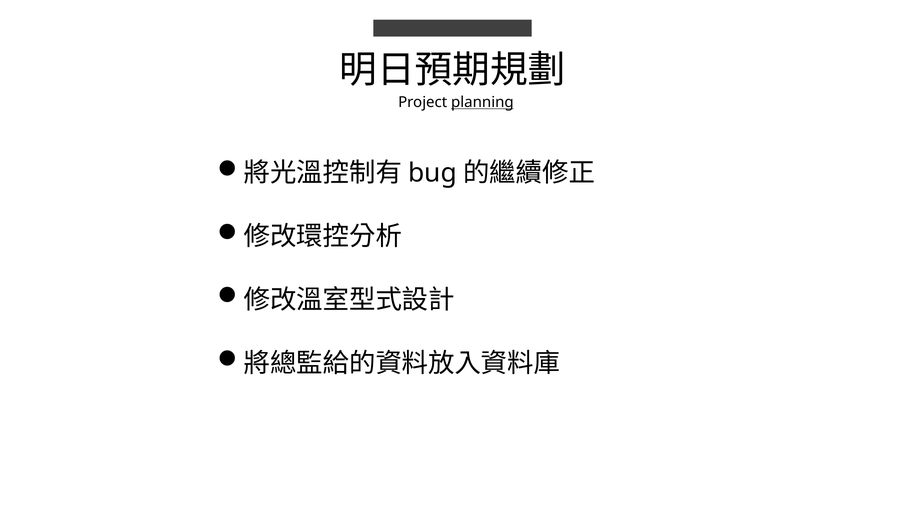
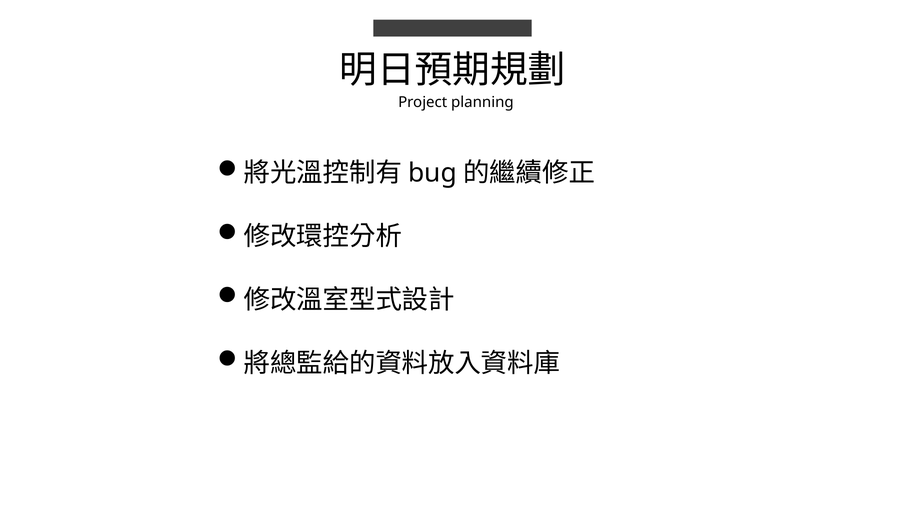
planning underline: present -> none
